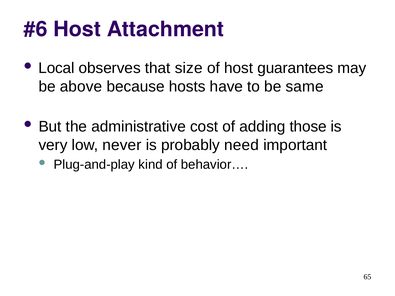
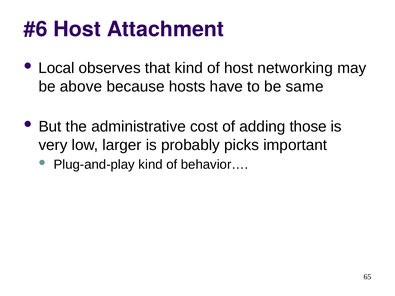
that size: size -> kind
guarantees: guarantees -> networking
never: never -> larger
need: need -> picks
